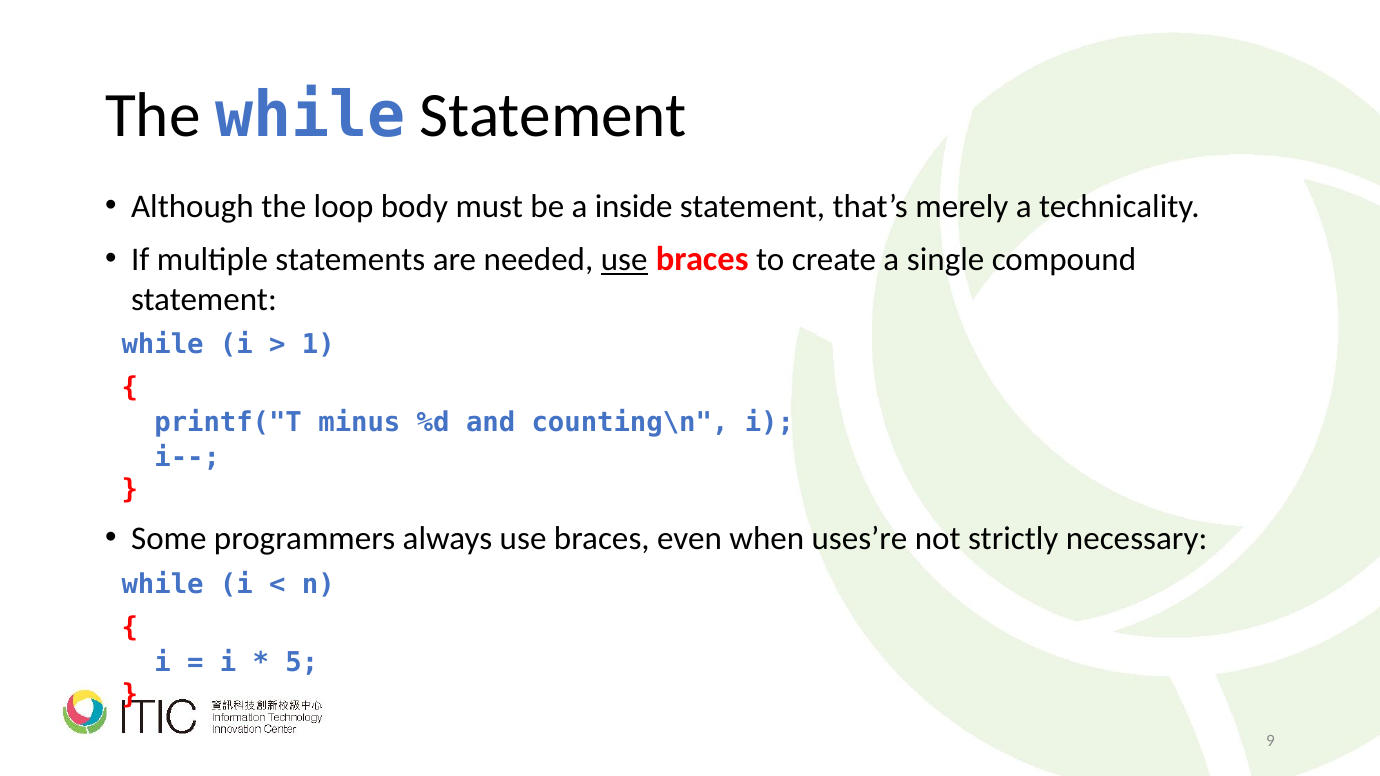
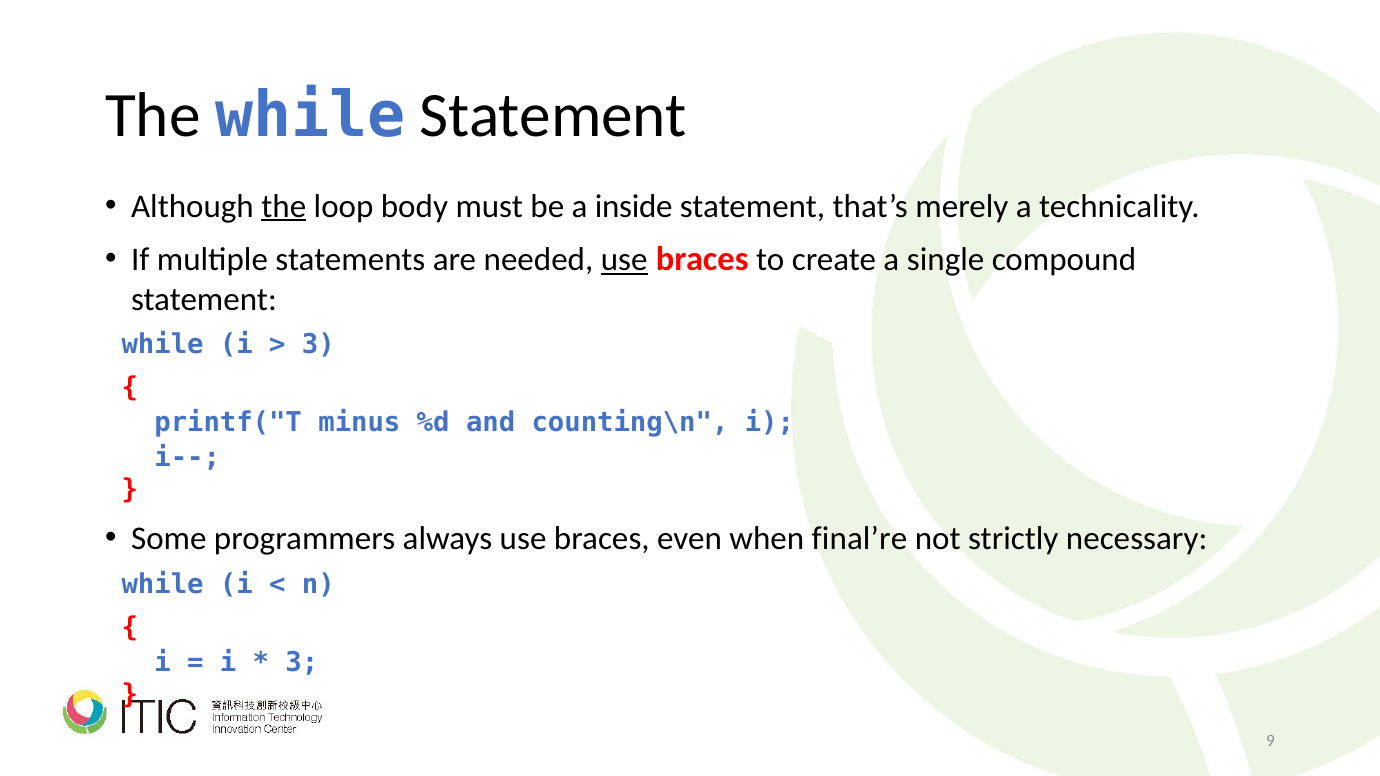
the at (284, 206) underline: none -> present
1 at (318, 345): 1 -> 3
uses’re: uses’re -> final’re
5 at (302, 663): 5 -> 3
